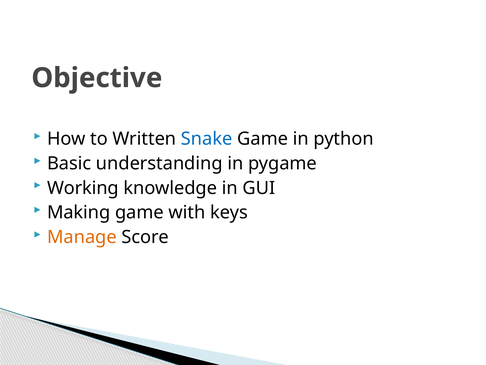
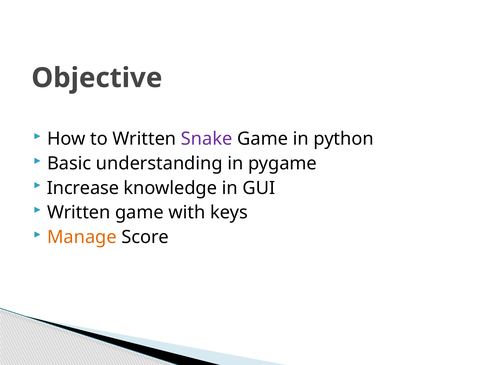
Snake colour: blue -> purple
Working: Working -> Increase
Making at (79, 212): Making -> Written
